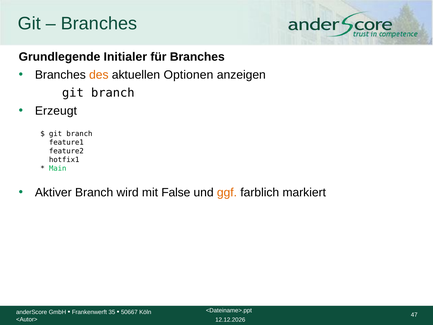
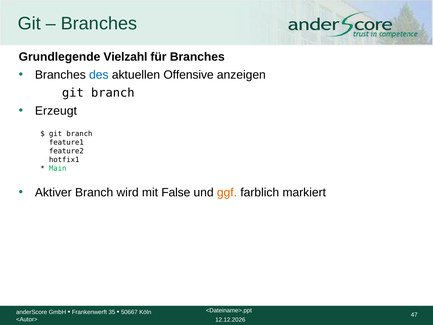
Initialer: Initialer -> Vielzahl
des colour: orange -> blue
Optionen: Optionen -> Offensive
